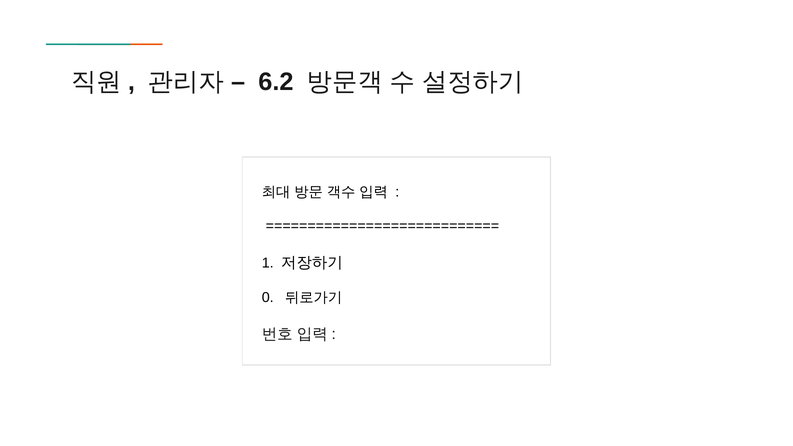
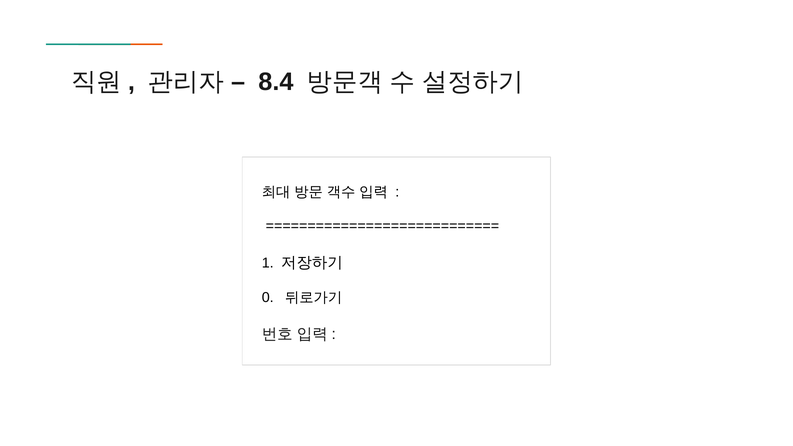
6.2: 6.2 -> 8.4
